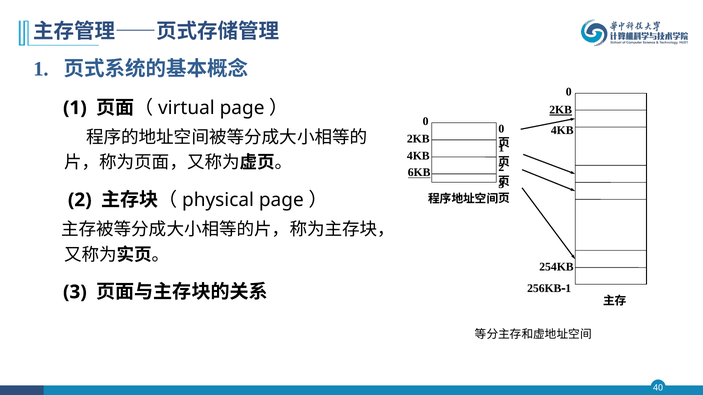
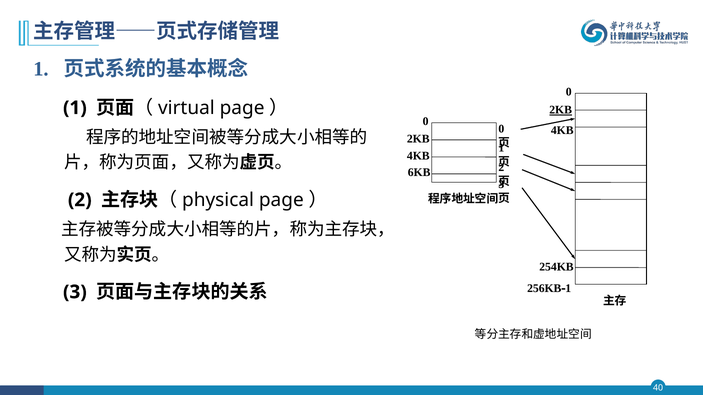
6KB underline: present -> none
